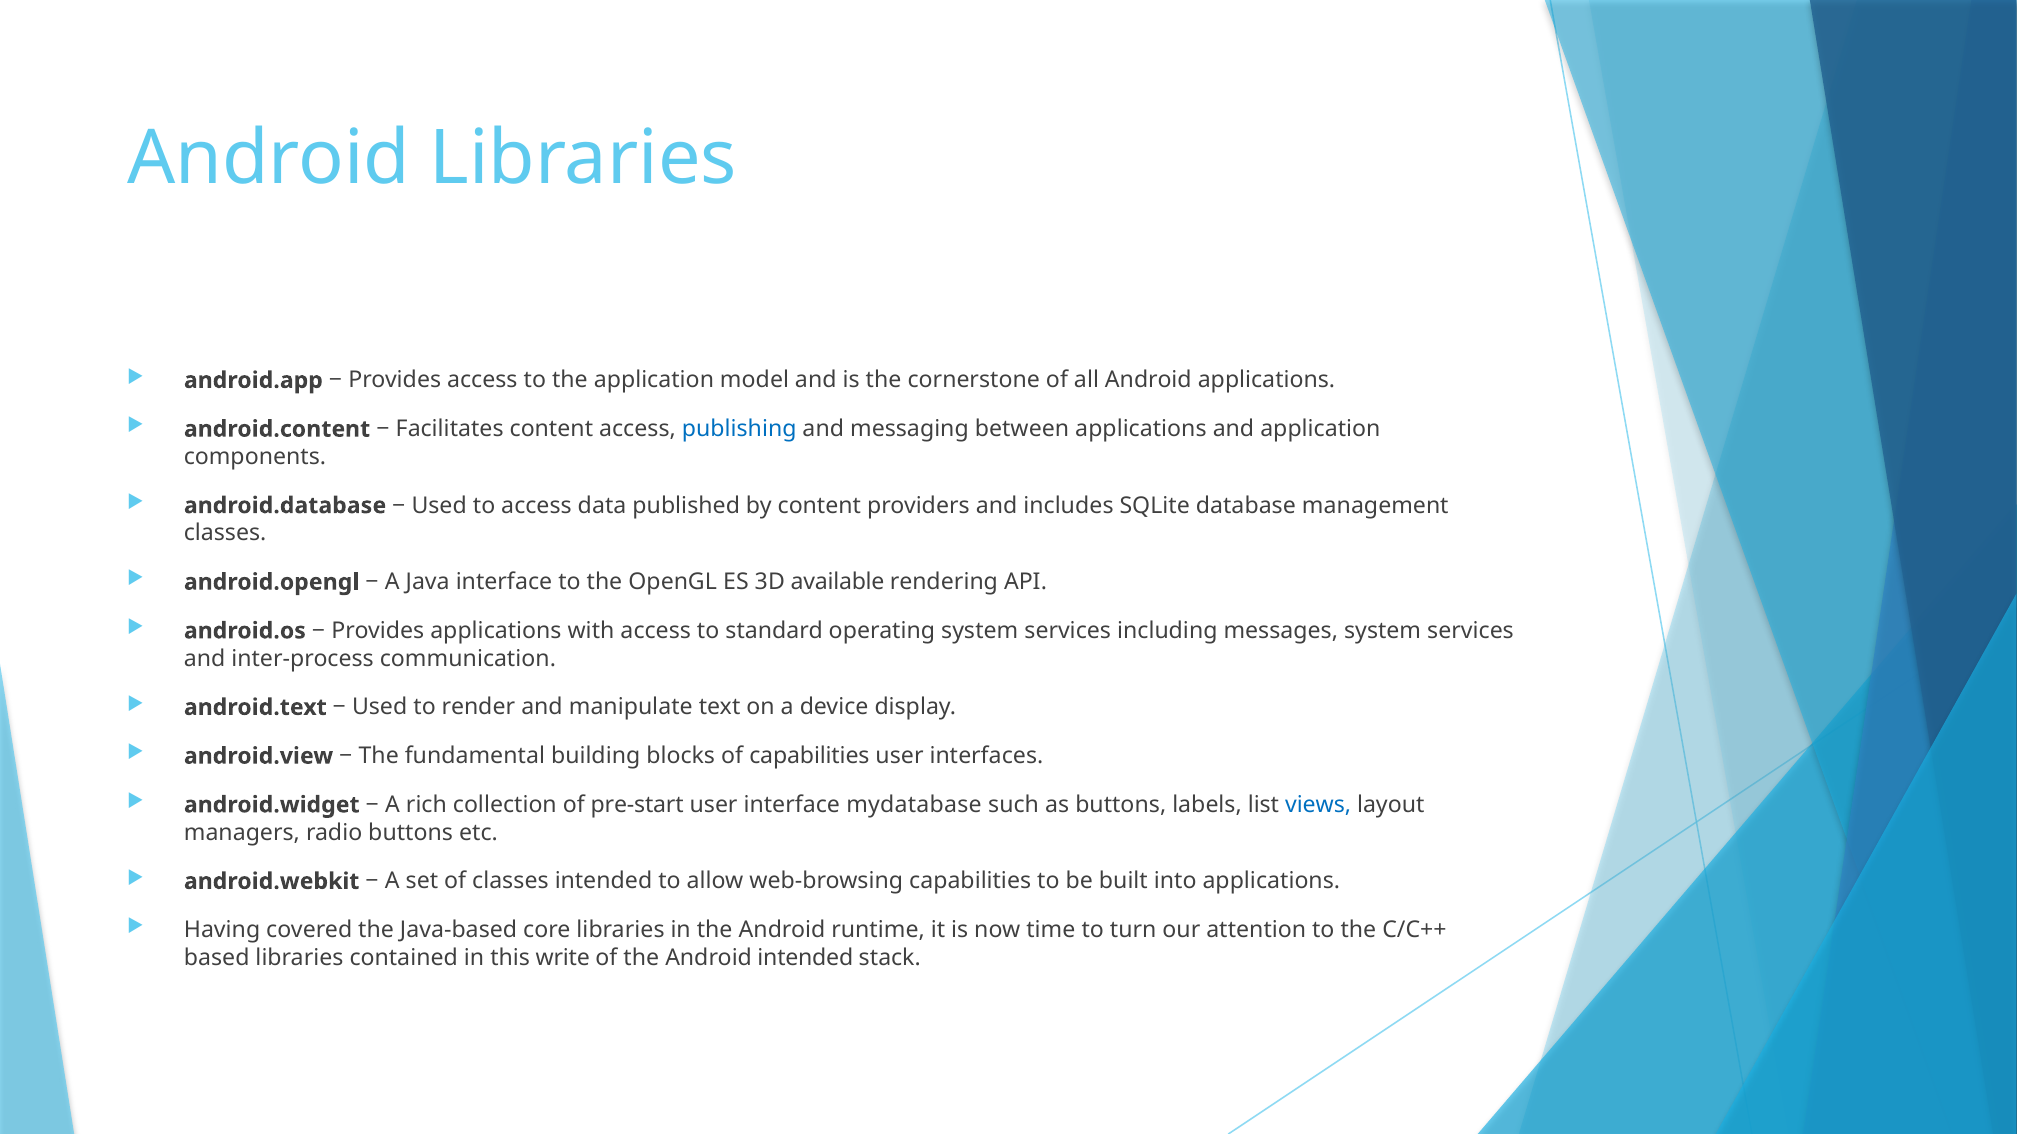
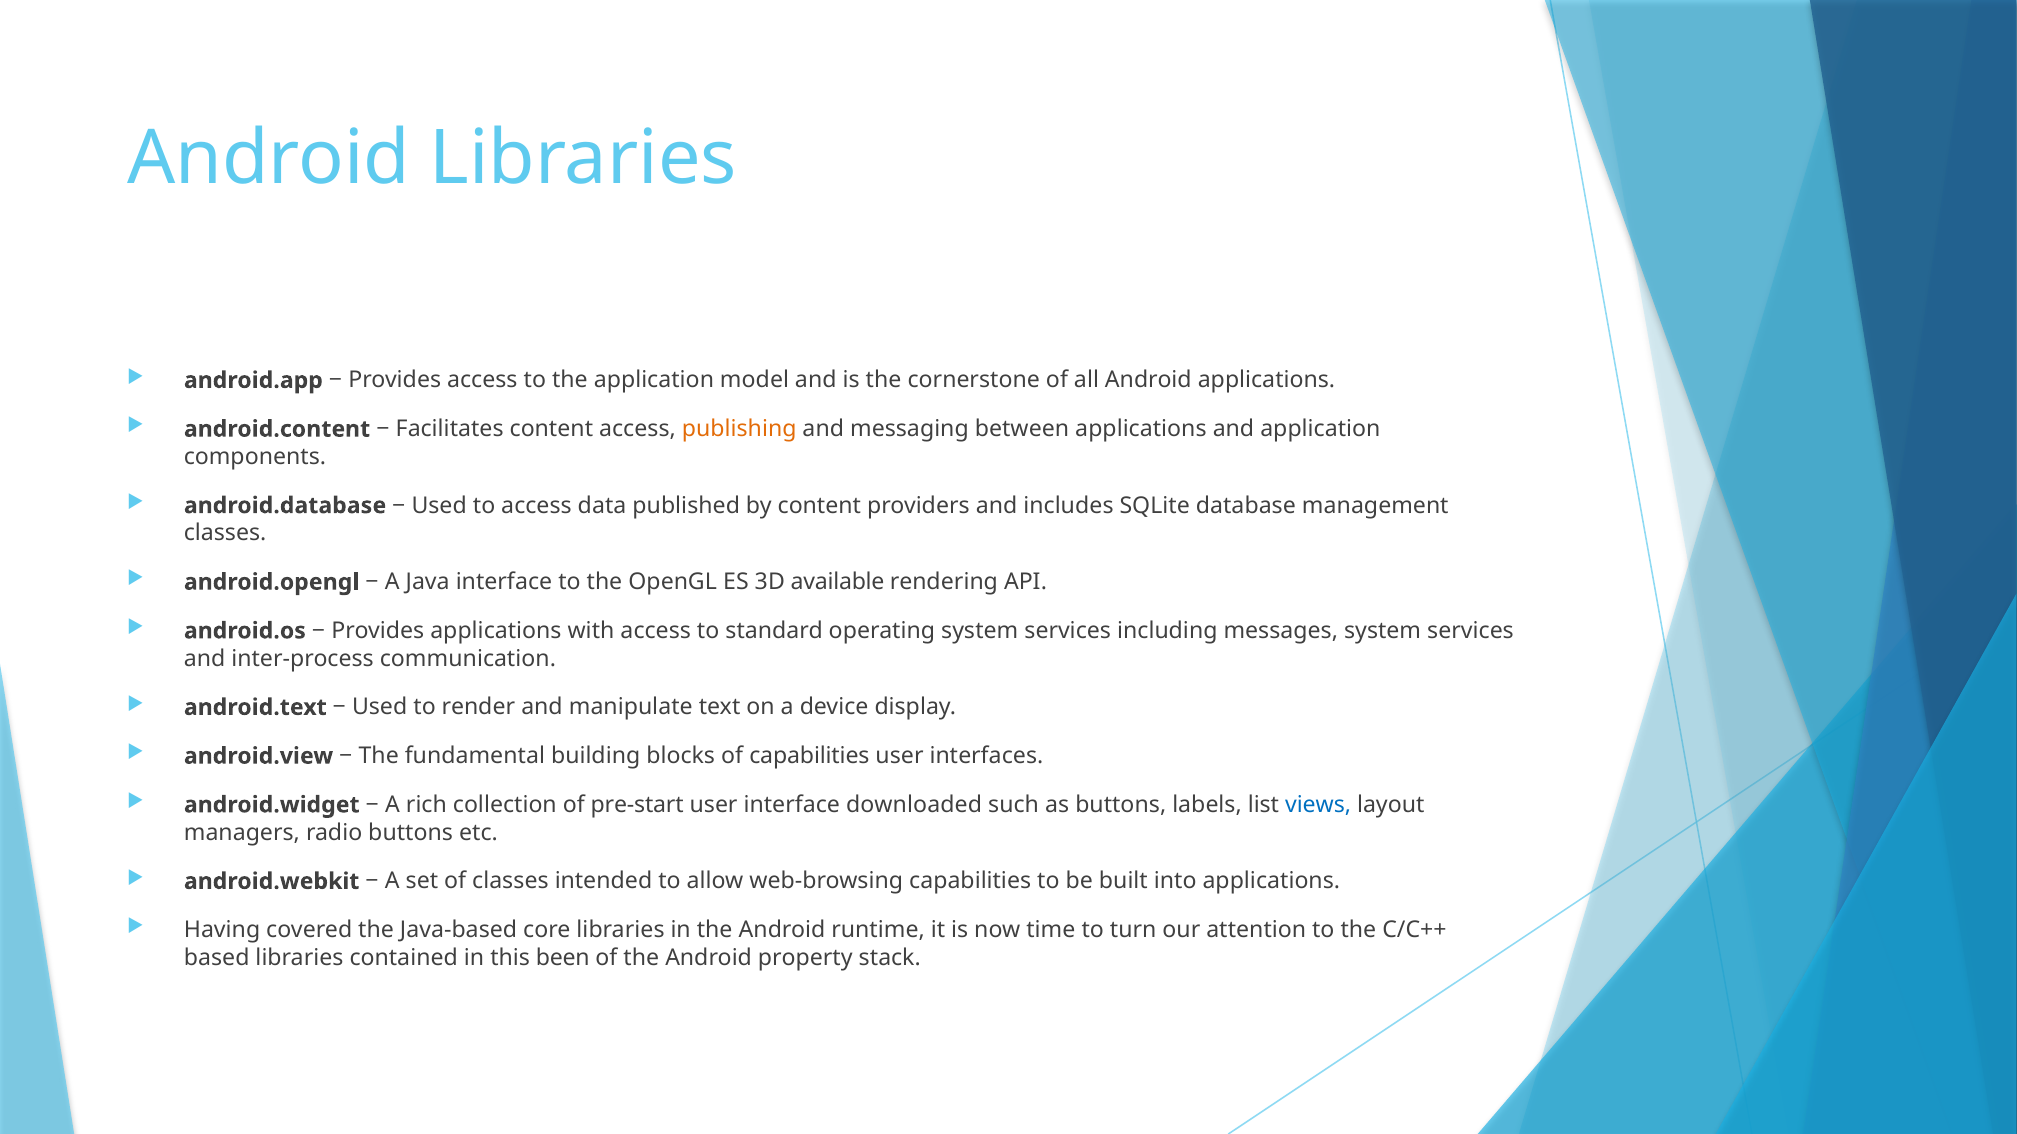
publishing colour: blue -> orange
mydatabase: mydatabase -> downloaded
write: write -> been
Android intended: intended -> property
